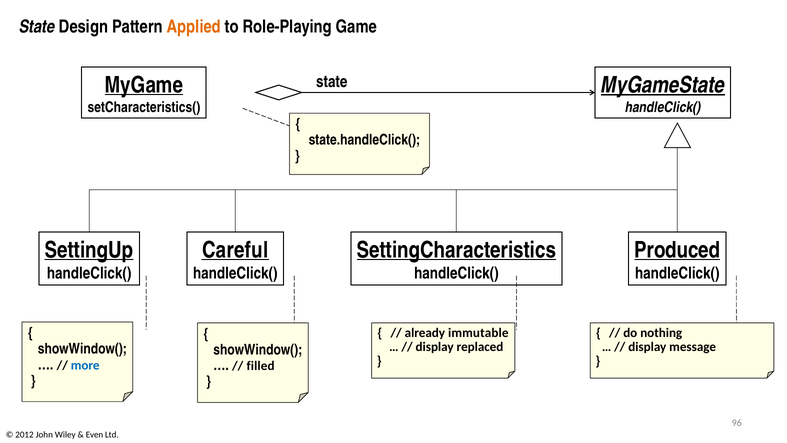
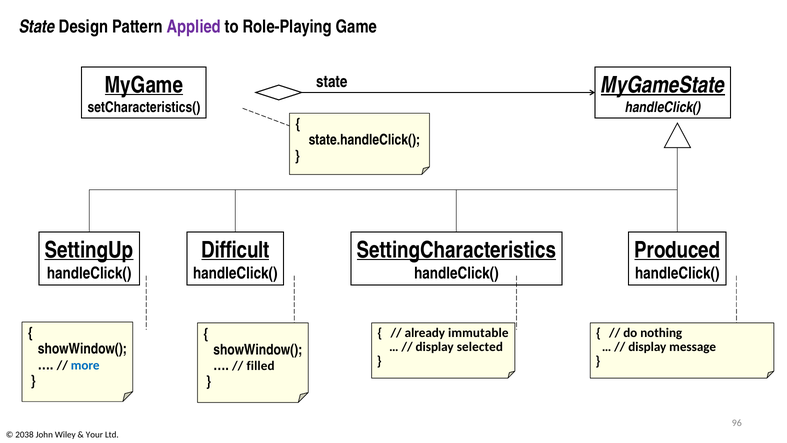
Applied colour: orange -> purple
Careful: Careful -> Difficult
replaced: replaced -> selected
2012: 2012 -> 2038
Even: Even -> Your
